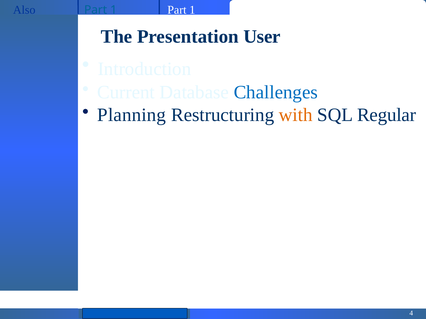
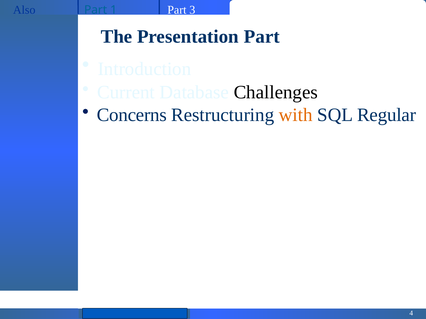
1 Part 1: 1 -> 3
Presentation User: User -> Part
Challenges colour: blue -> black
Planning: Planning -> Concerns
